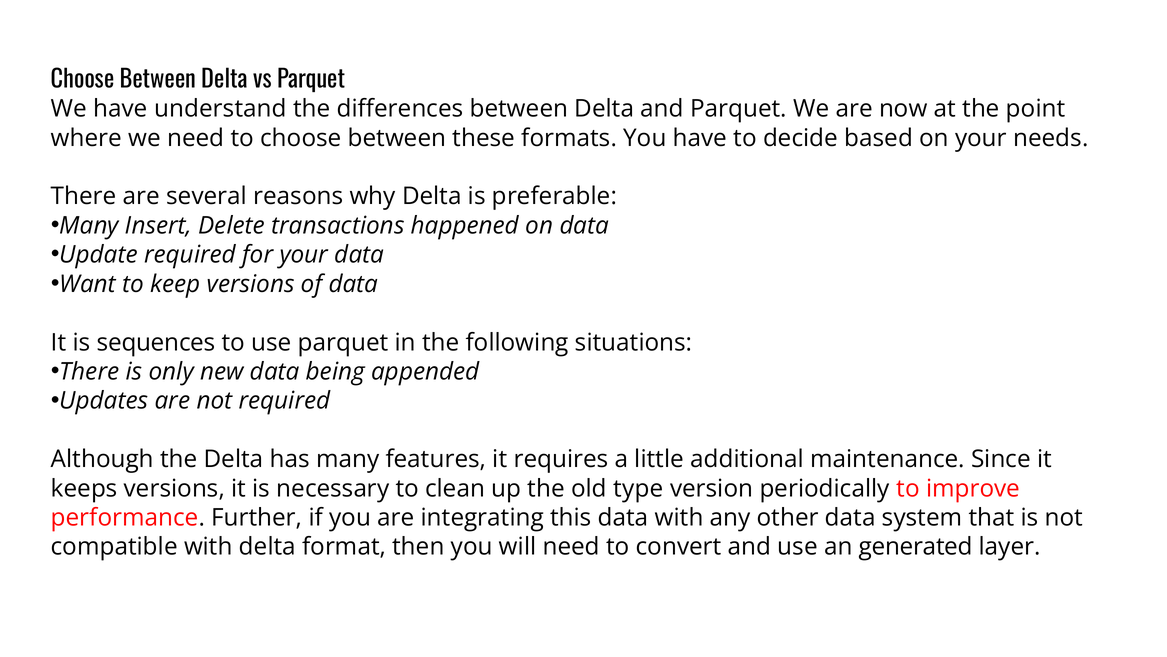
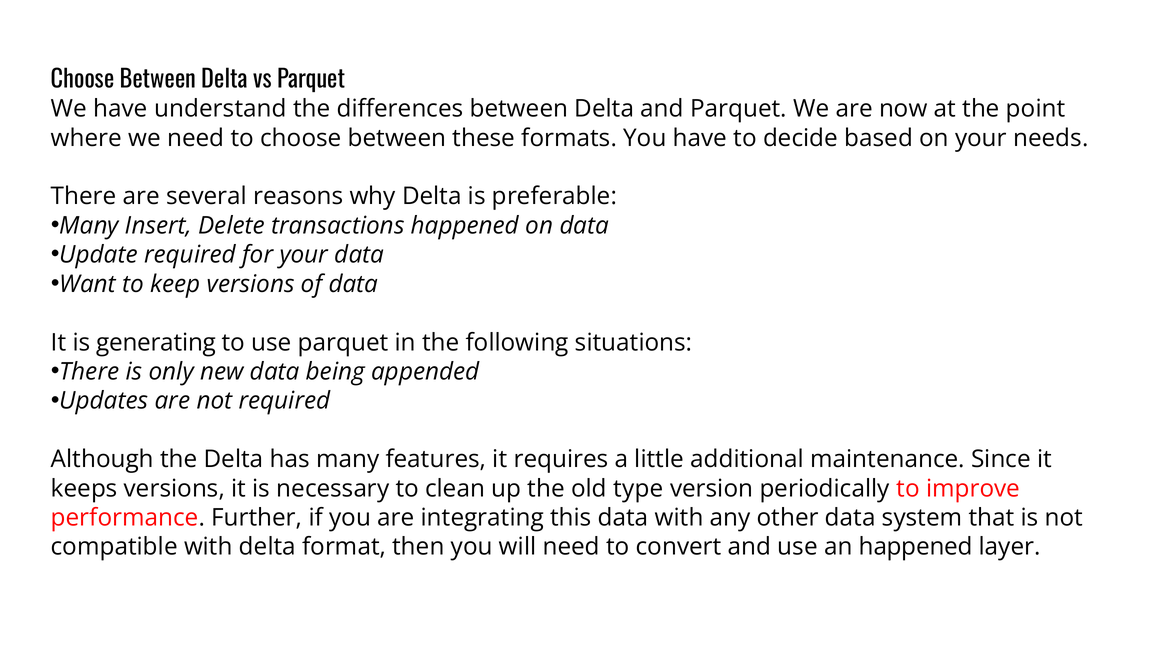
sequences: sequences -> generating
an generated: generated -> happened
